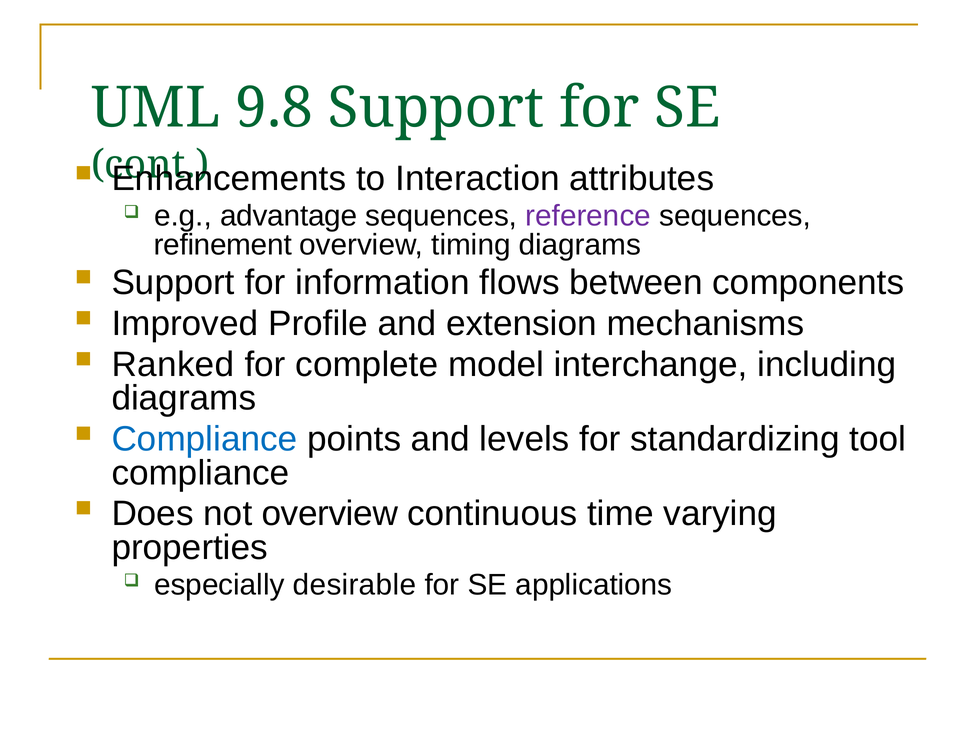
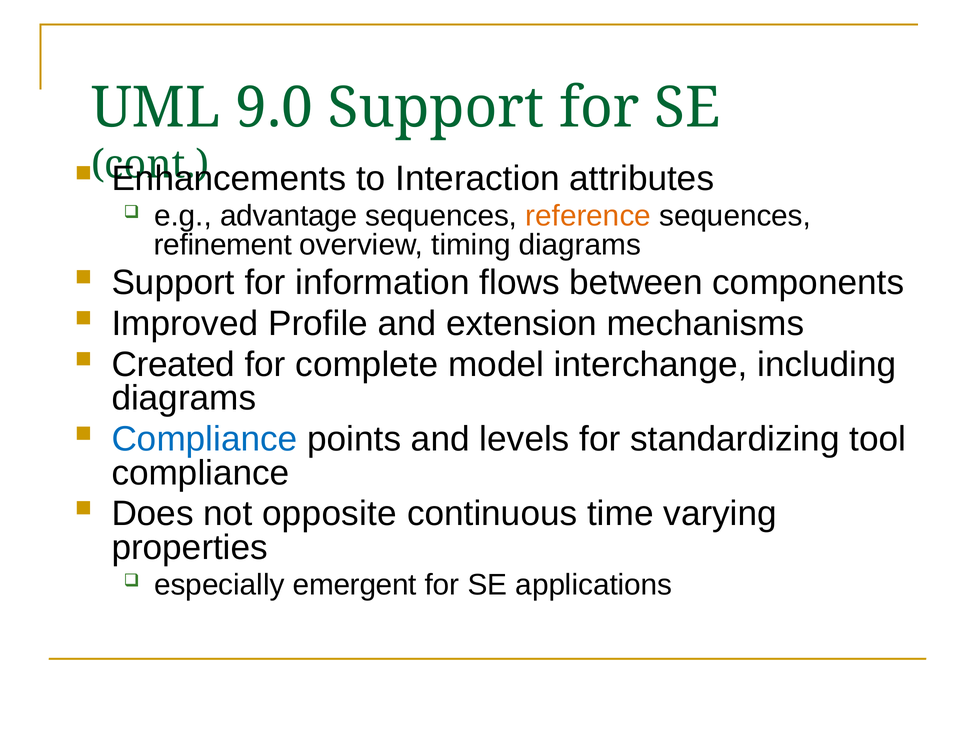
9.8: 9.8 -> 9.0
reference colour: purple -> orange
Ranked: Ranked -> Created
not overview: overview -> opposite
desirable: desirable -> emergent
